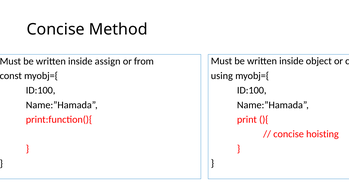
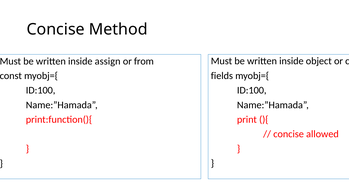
using: using -> fields
hoisting: hoisting -> allowed
